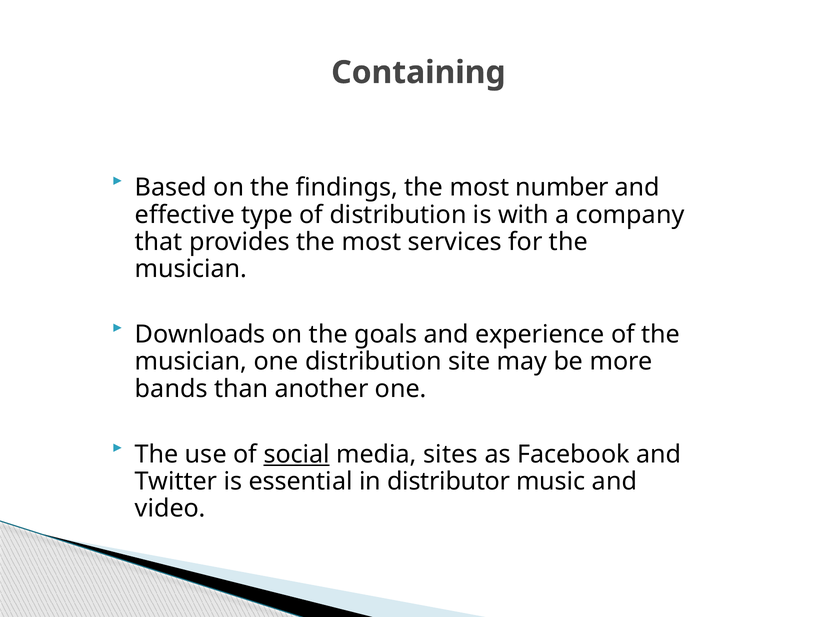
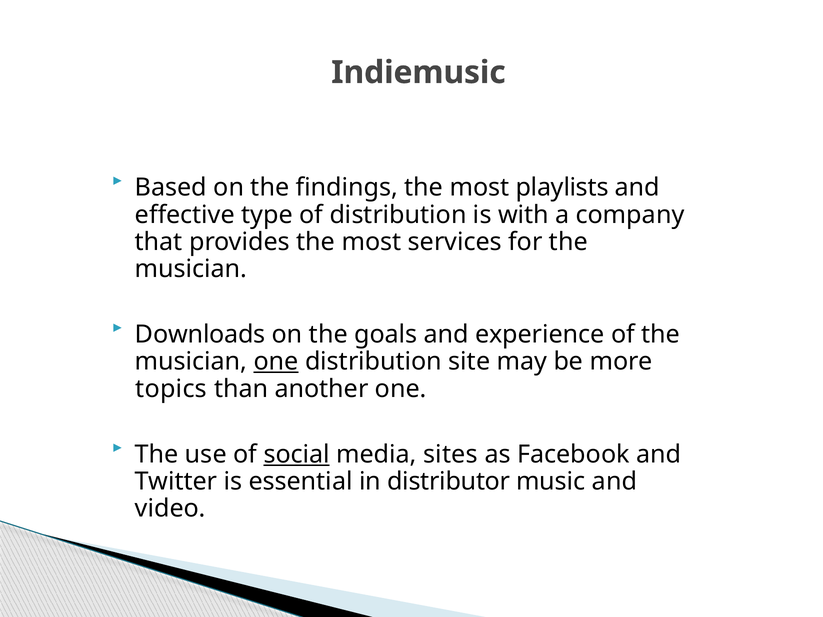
Containing: Containing -> Indiemusic
number: number -> playlists
one at (276, 362) underline: none -> present
bands: bands -> topics
